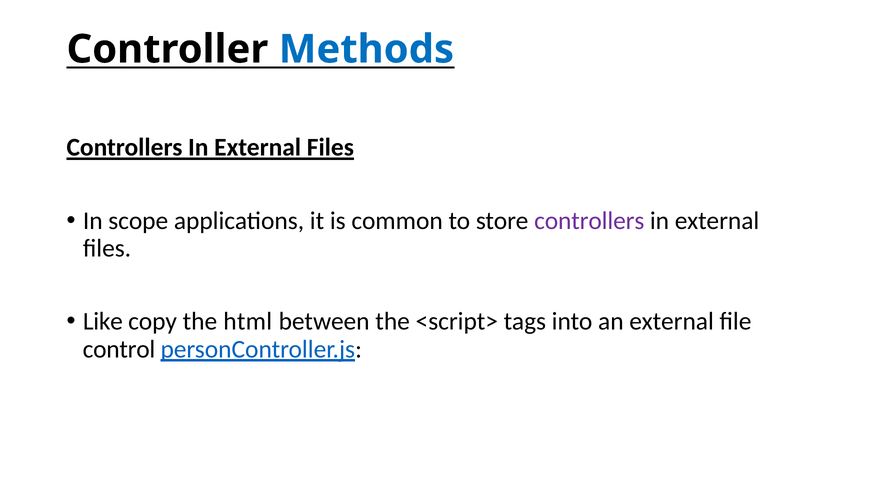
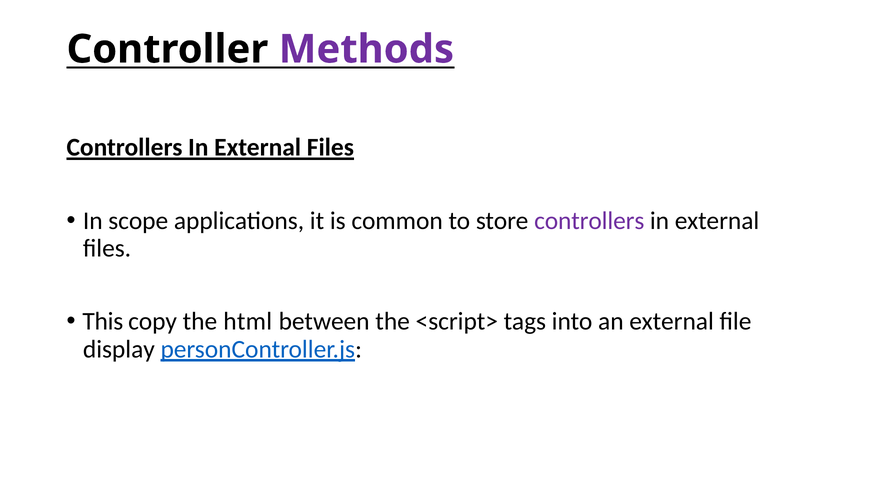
Methods colour: blue -> purple
Like: Like -> This
control: control -> display
